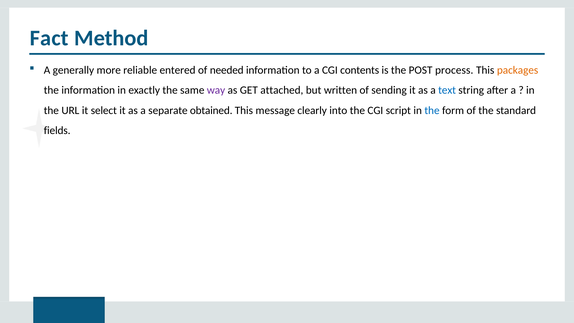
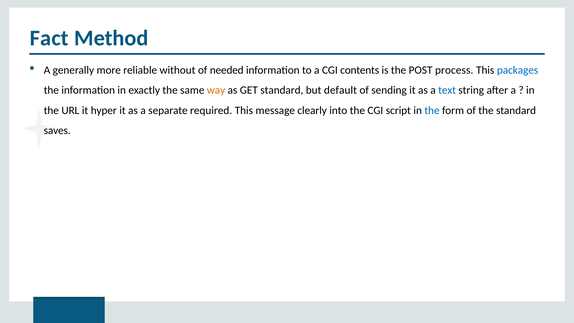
entered: entered -> without
packages colour: orange -> blue
way colour: purple -> orange
GET attached: attached -> standard
written: written -> default
select: select -> hyper
obtained: obtained -> required
fields: fields -> saves
